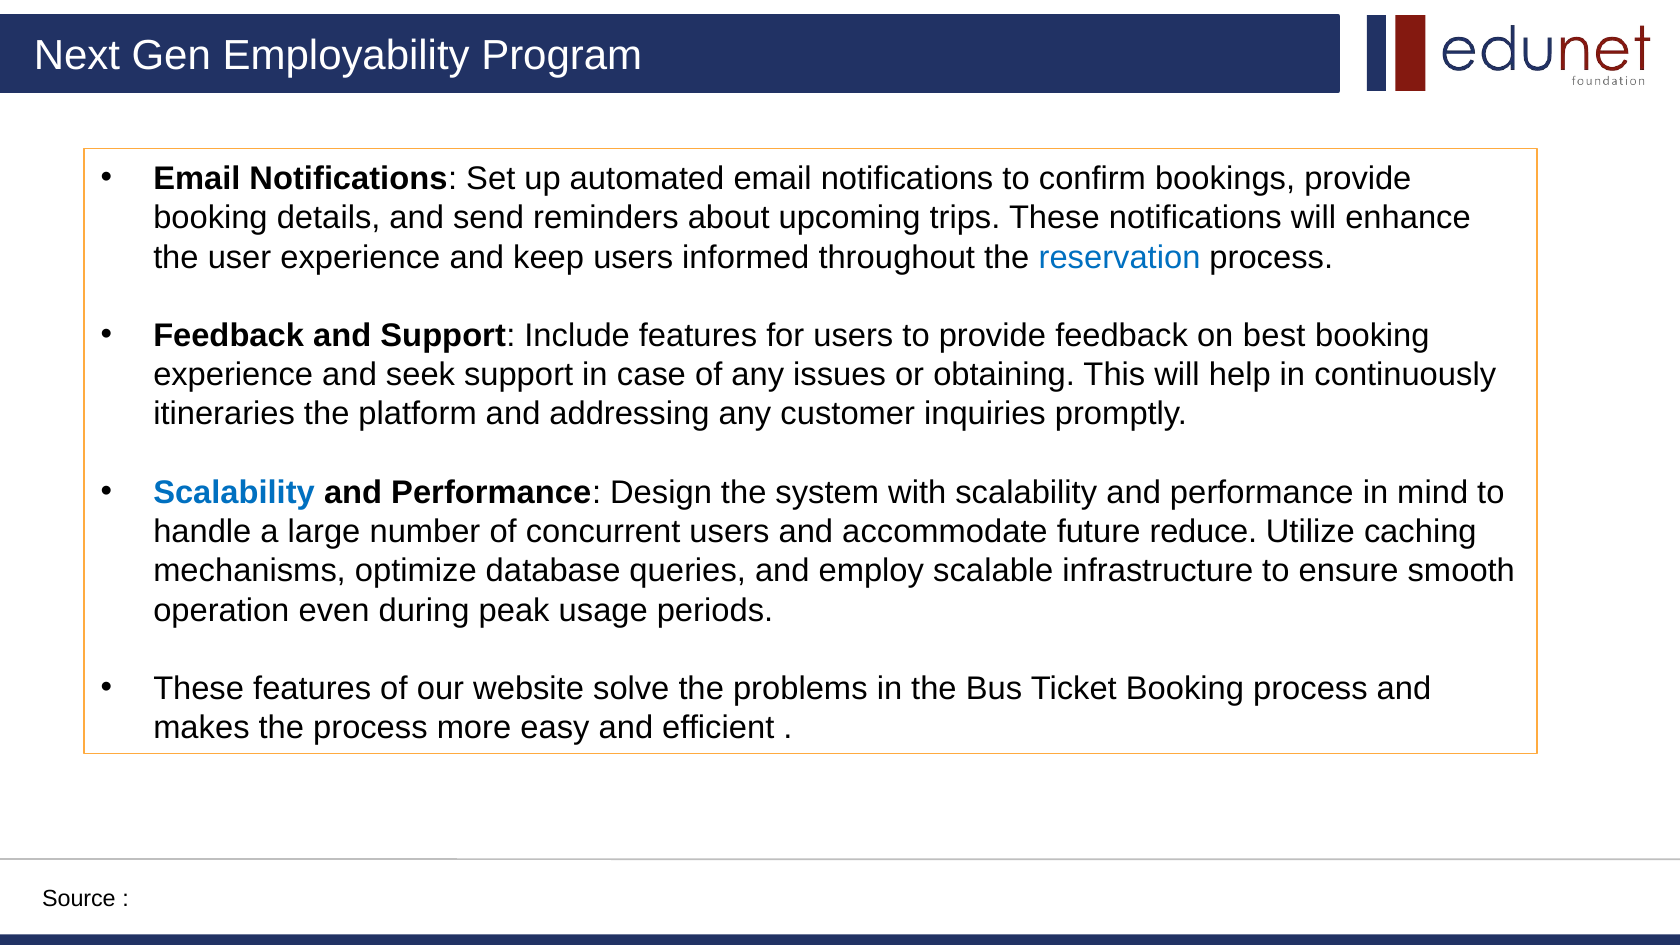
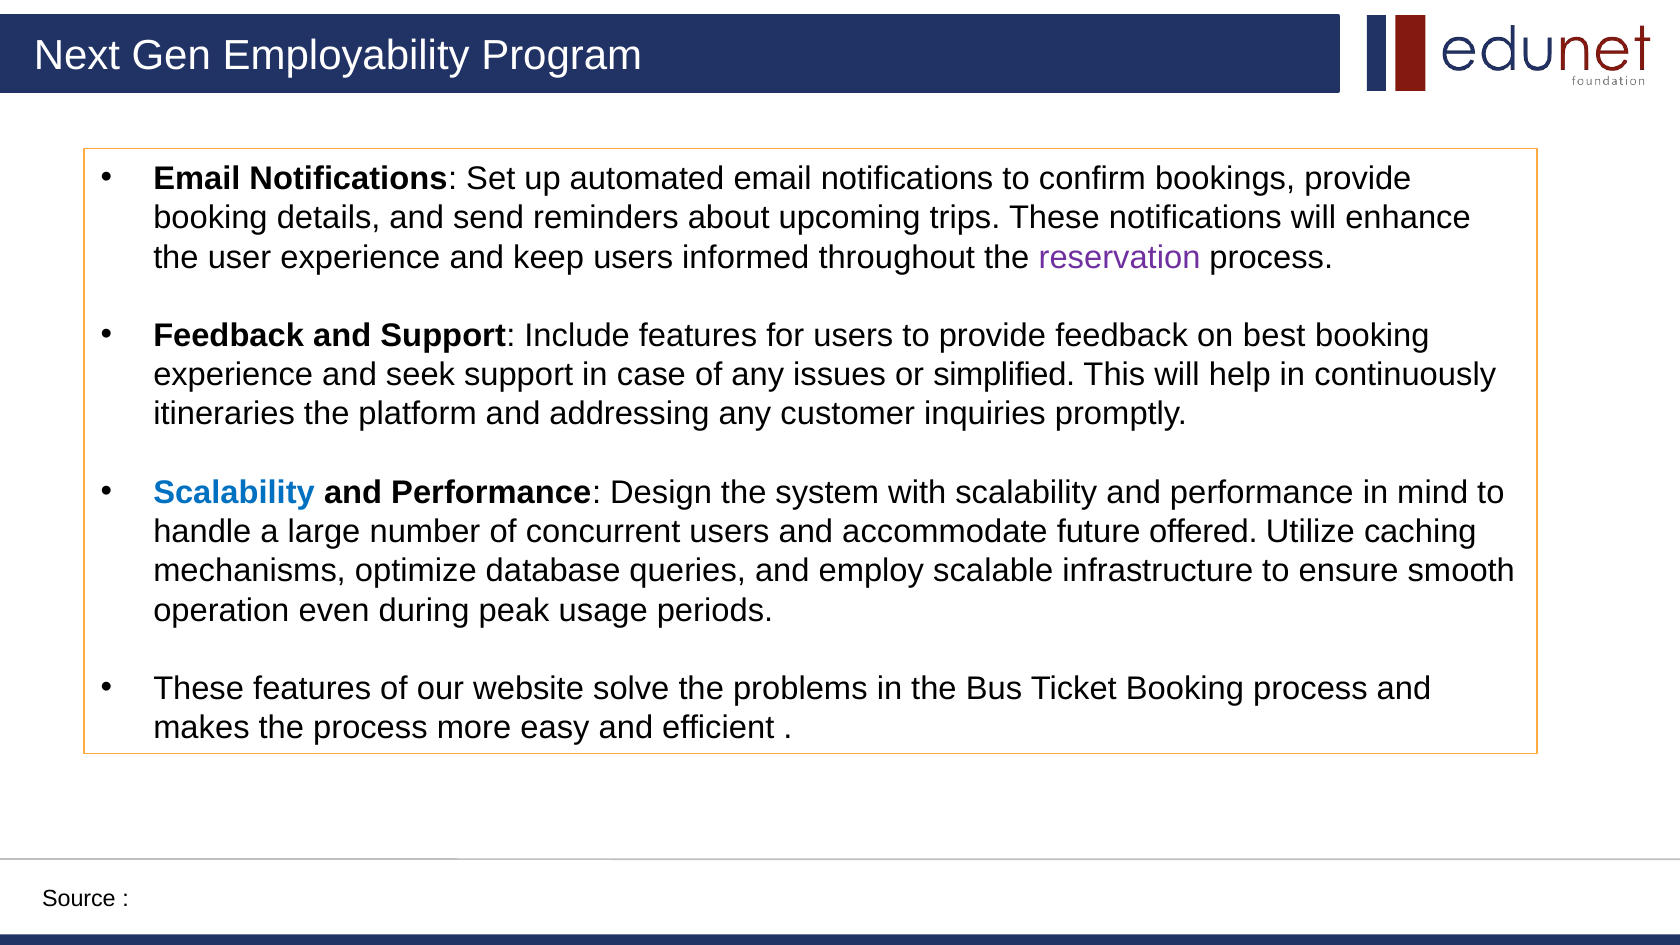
reservation colour: blue -> purple
obtaining: obtaining -> simplified
reduce: reduce -> offered
